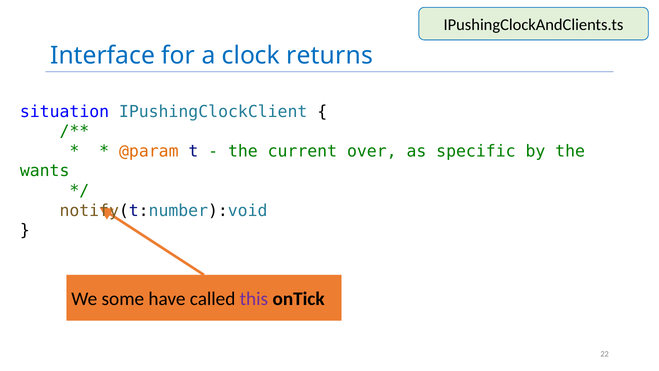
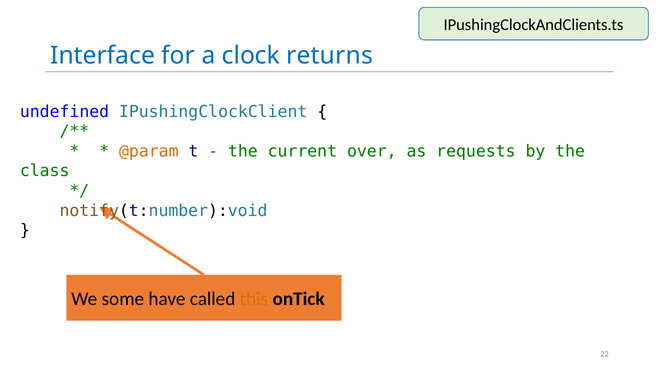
situation: situation -> undefined
specific: specific -> requests
wants: wants -> class
this colour: purple -> orange
